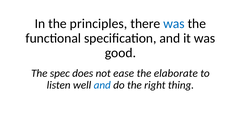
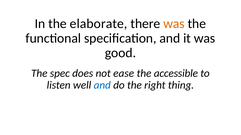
principles: principles -> elaborate
was at (174, 24) colour: blue -> orange
elaborate: elaborate -> accessible
